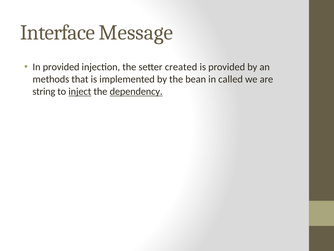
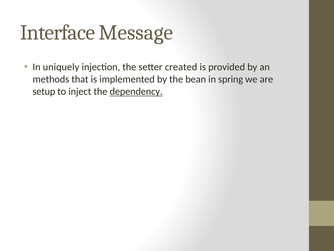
In provided: provided -> uniquely
called: called -> spring
string: string -> setup
inject underline: present -> none
